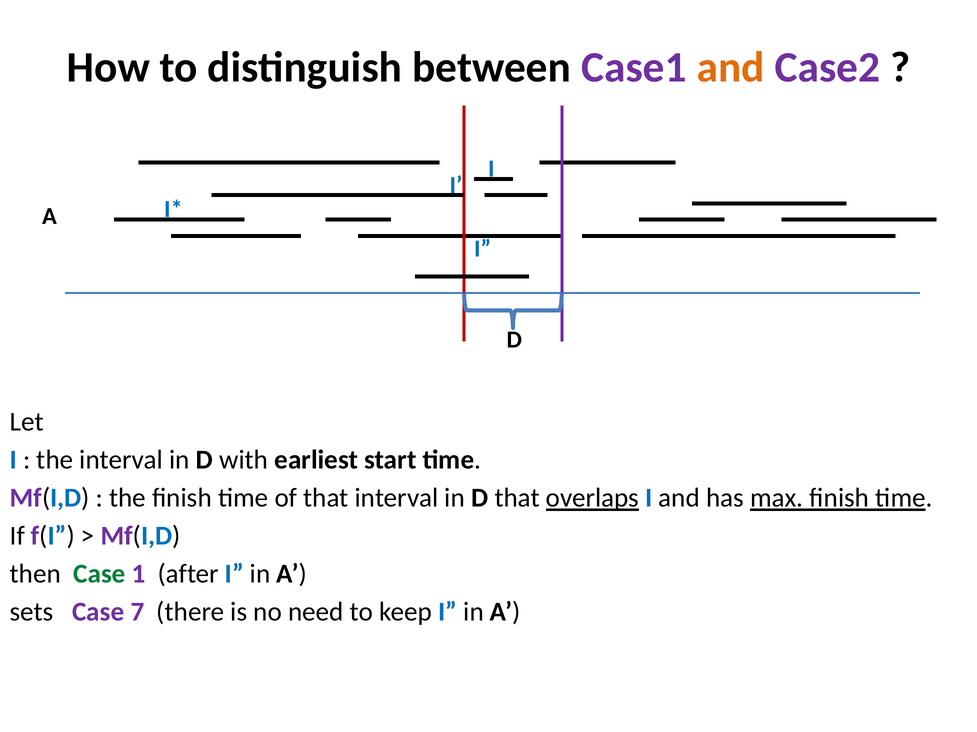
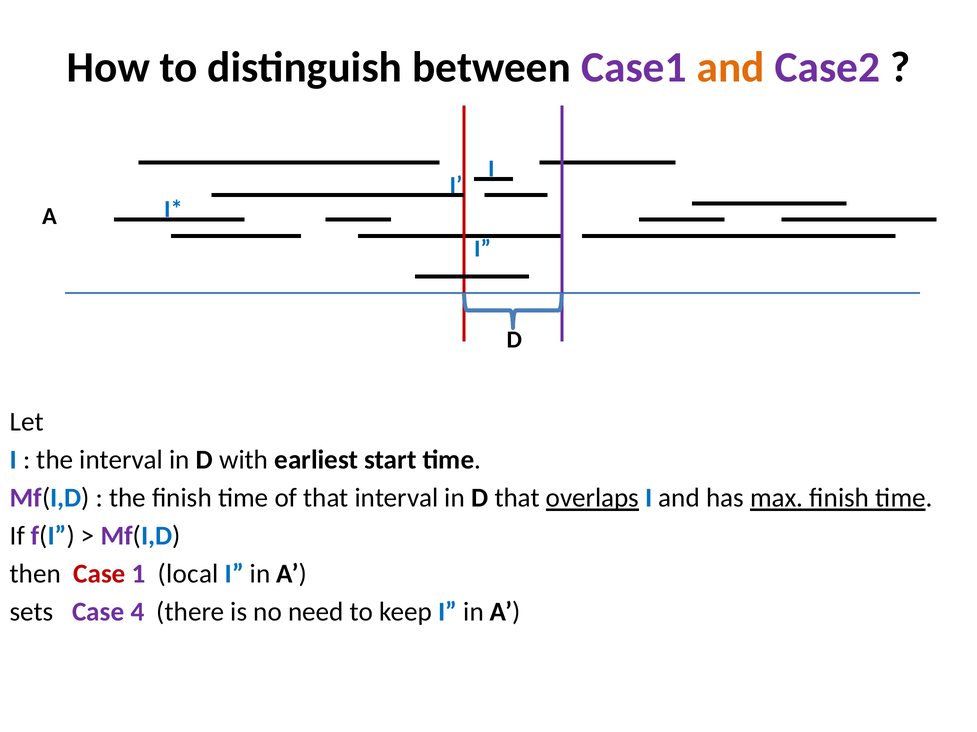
Case at (99, 575) colour: green -> red
after: after -> local
7: 7 -> 4
